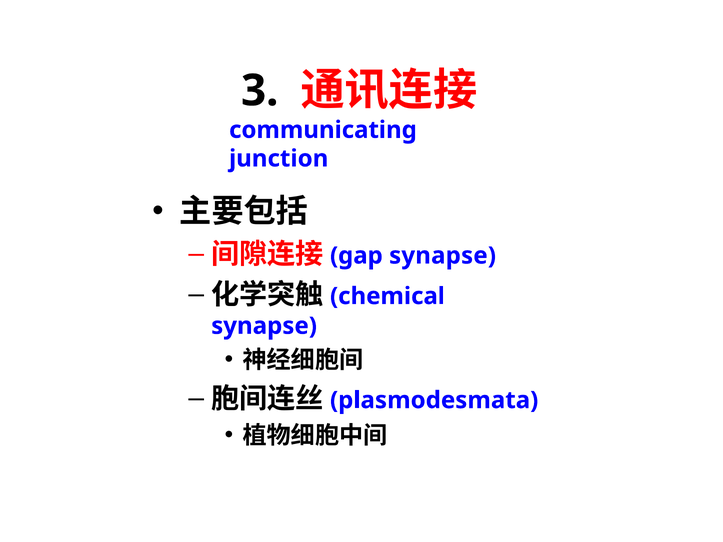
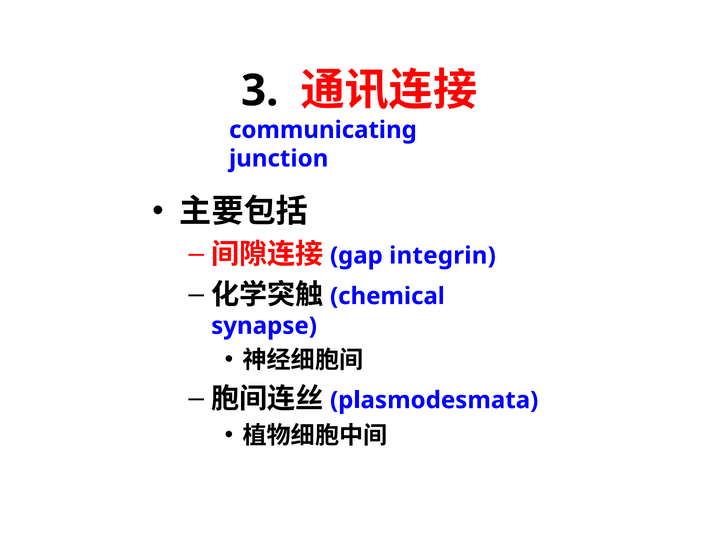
synapse at (443, 256): synapse -> integrin
